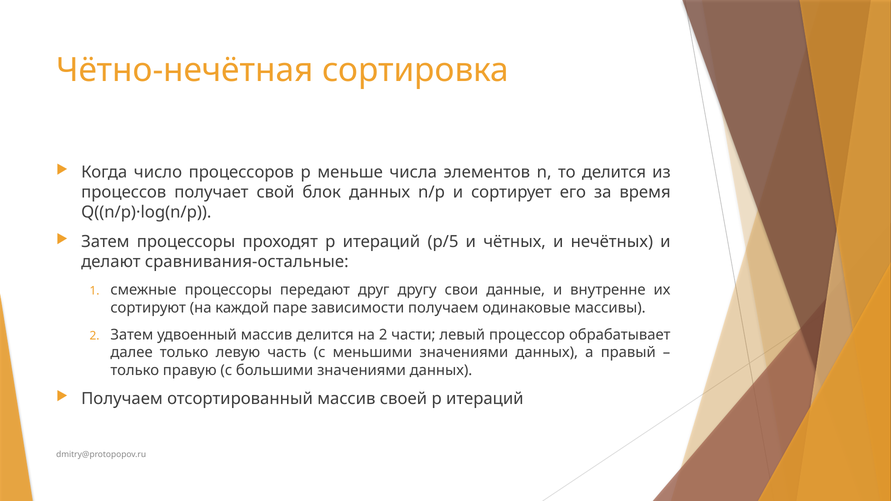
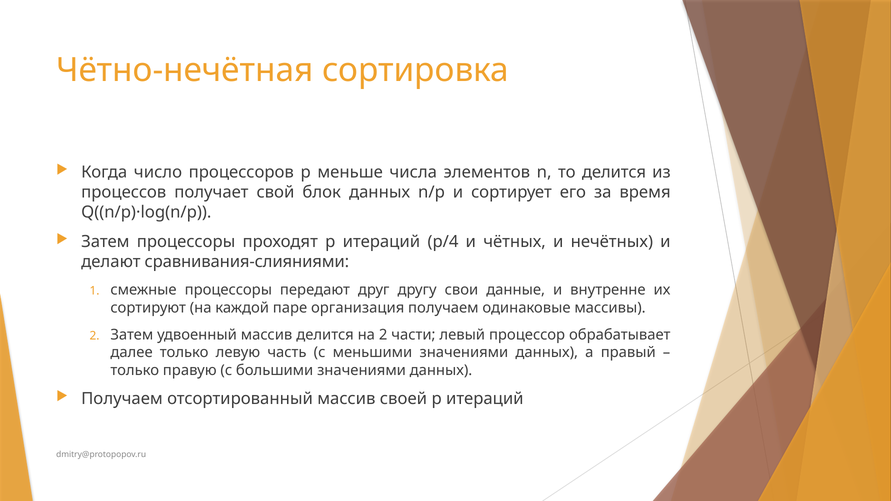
р/5: р/5 -> р/4
сравнивания-остальные: сравнивания-остальные -> сравнивания-слияниями
зависимости: зависимости -> организация
